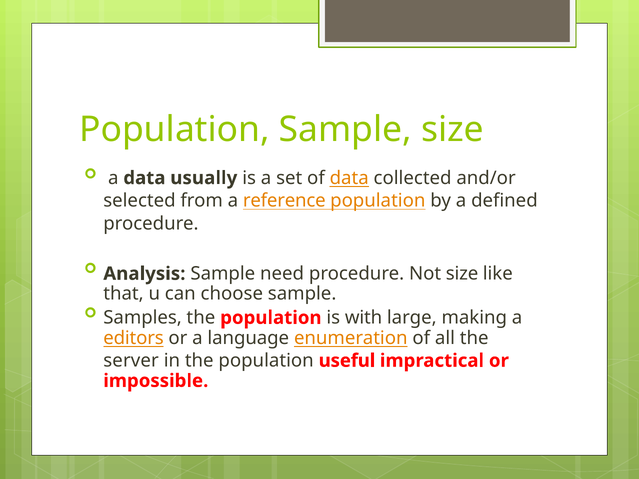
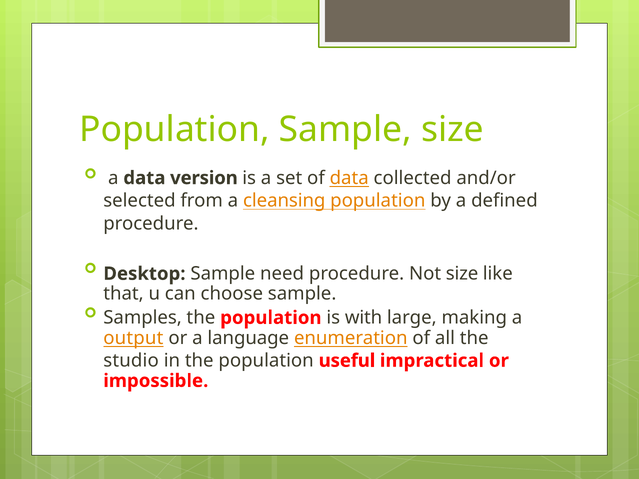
usually: usually -> version
reference: reference -> cleansing
Analysis: Analysis -> Desktop
editors: editors -> output
server: server -> studio
